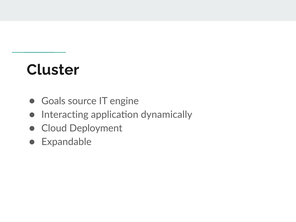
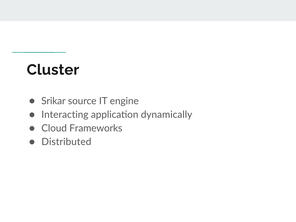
Goals: Goals -> Srikar
Deployment: Deployment -> Frameworks
Expandable: Expandable -> Distributed
